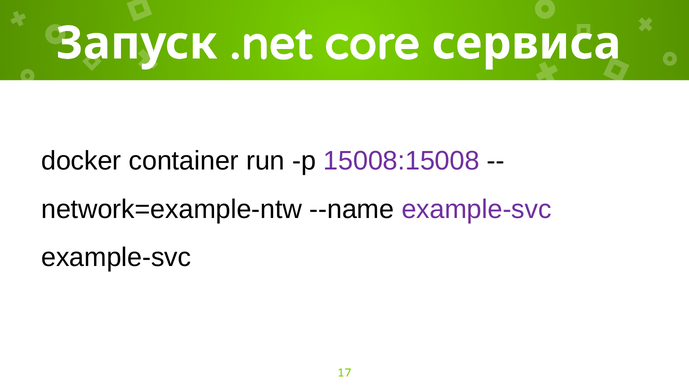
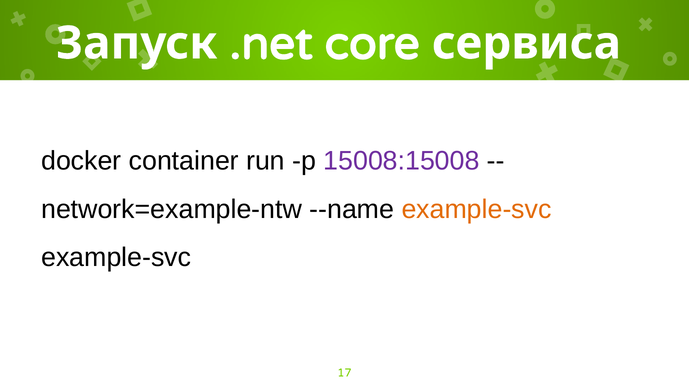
example-svc at (477, 209) colour: purple -> orange
